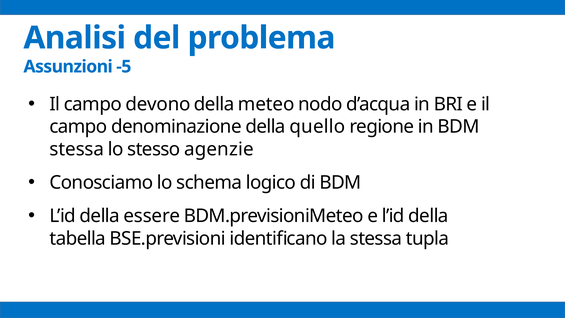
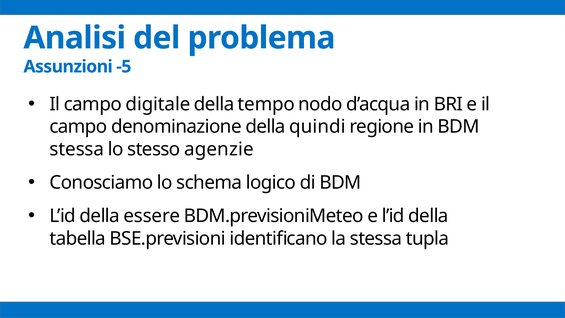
devono: devono -> digitale
meteo: meteo -> tempo
quello: quello -> quindi
